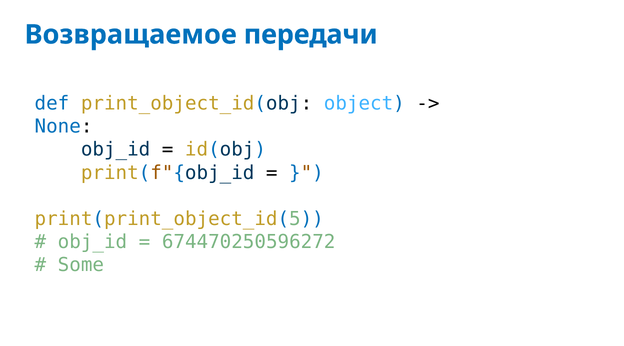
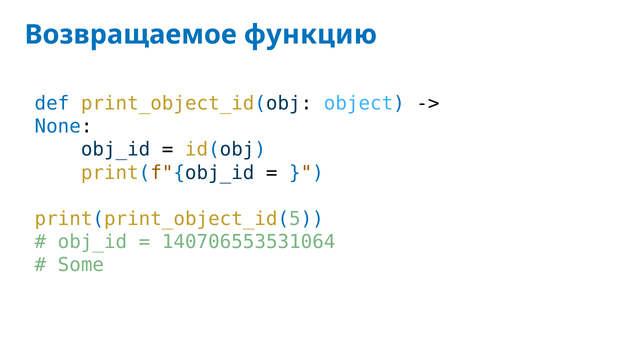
передачи: передачи -> функцию
674470250596272: 674470250596272 -> 140706553531064
